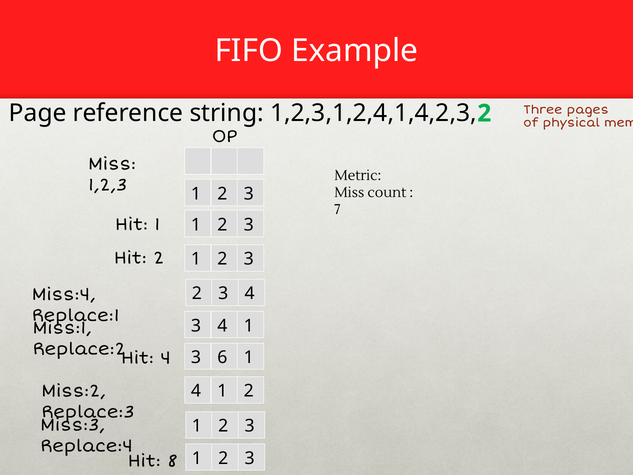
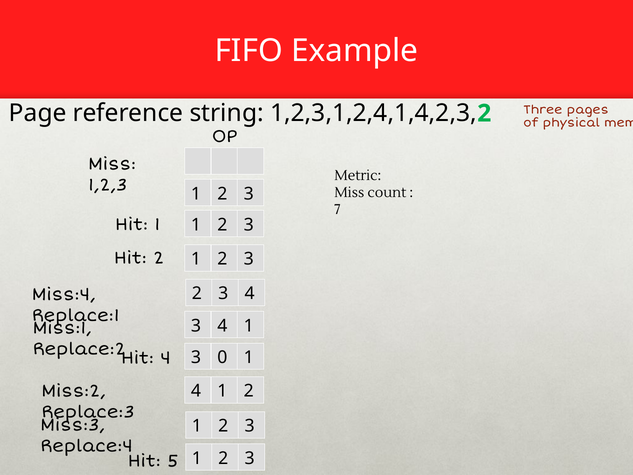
6: 6 -> 0
8: 8 -> 5
